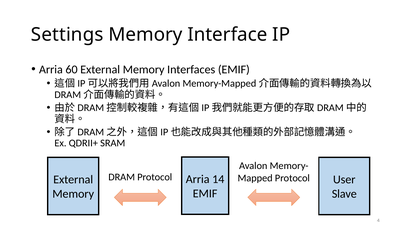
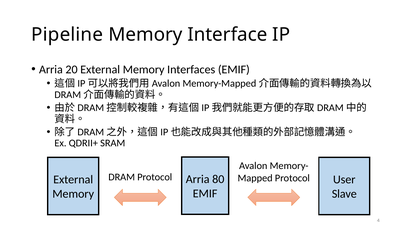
Settings: Settings -> Pipeline
60: 60 -> 20
14: 14 -> 80
